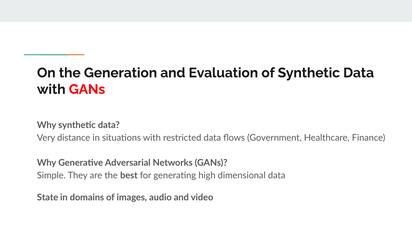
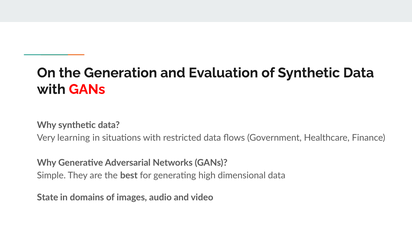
distance: distance -> learning
